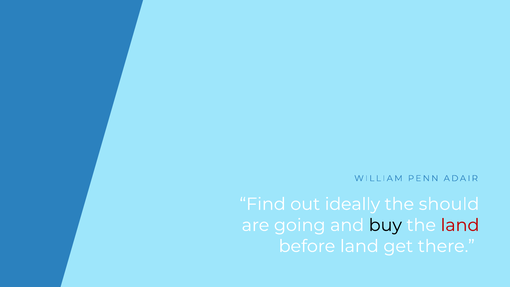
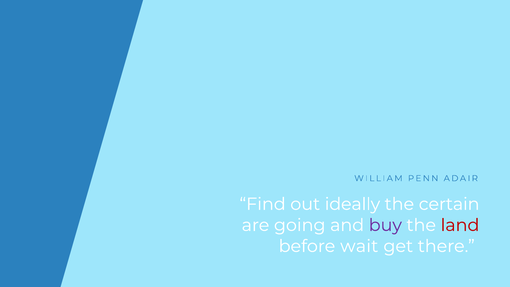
should: should -> certain
buy colour: black -> purple
before land: land -> wait
